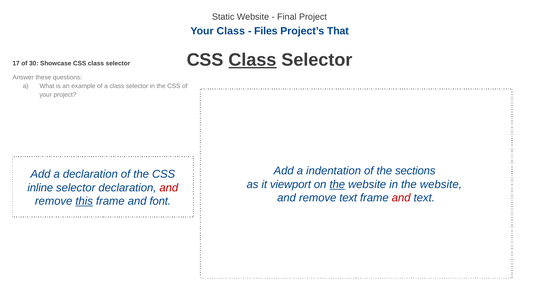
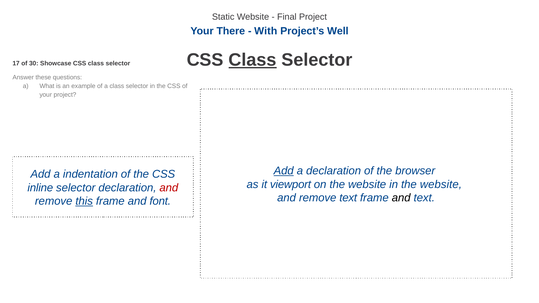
Your Class: Class -> There
Files: Files -> With
That: That -> Well
Add at (284, 171) underline: none -> present
a indentation: indentation -> declaration
sections: sections -> browser
a declaration: declaration -> indentation
the at (337, 184) underline: present -> none
and at (401, 198) colour: red -> black
